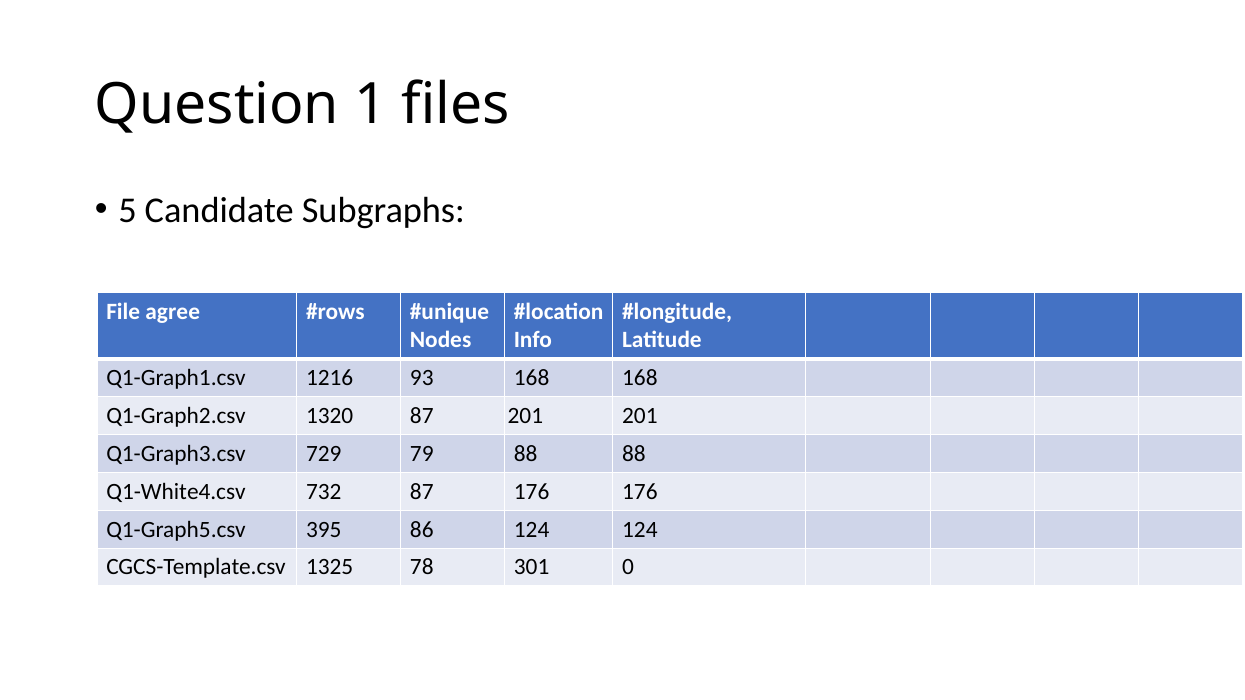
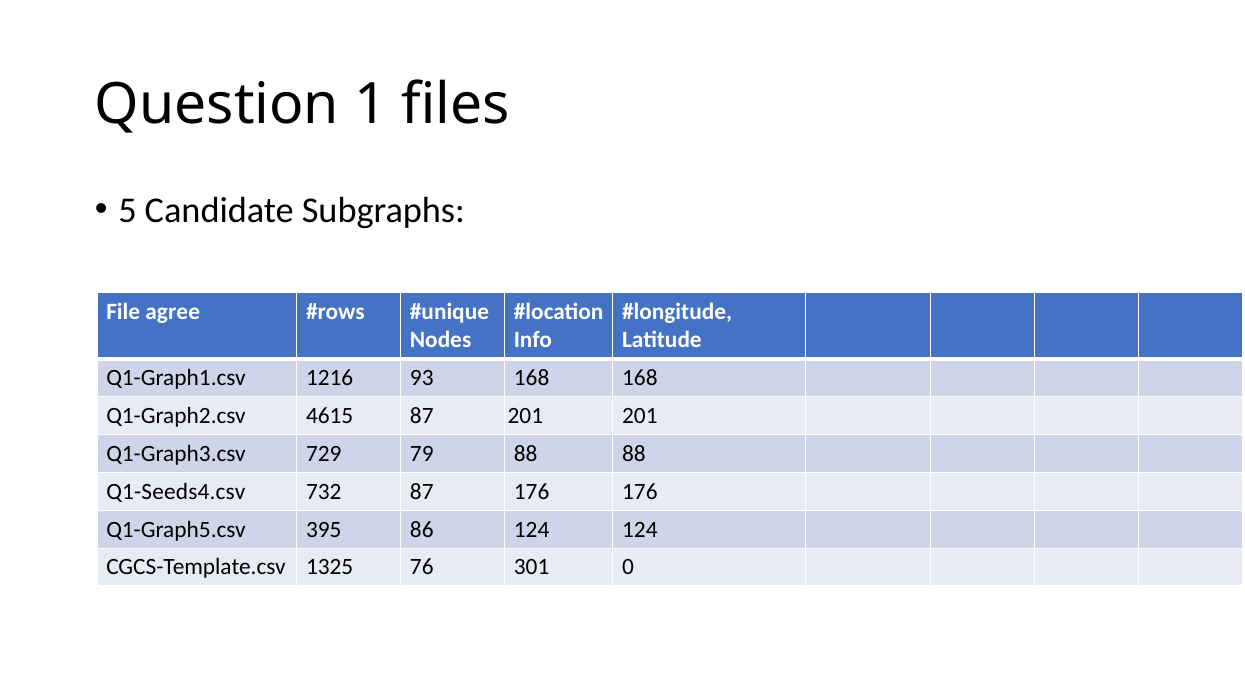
1320: 1320 -> 4615
Q1-White4.csv: Q1-White4.csv -> Q1-Seeds4.csv
78: 78 -> 76
